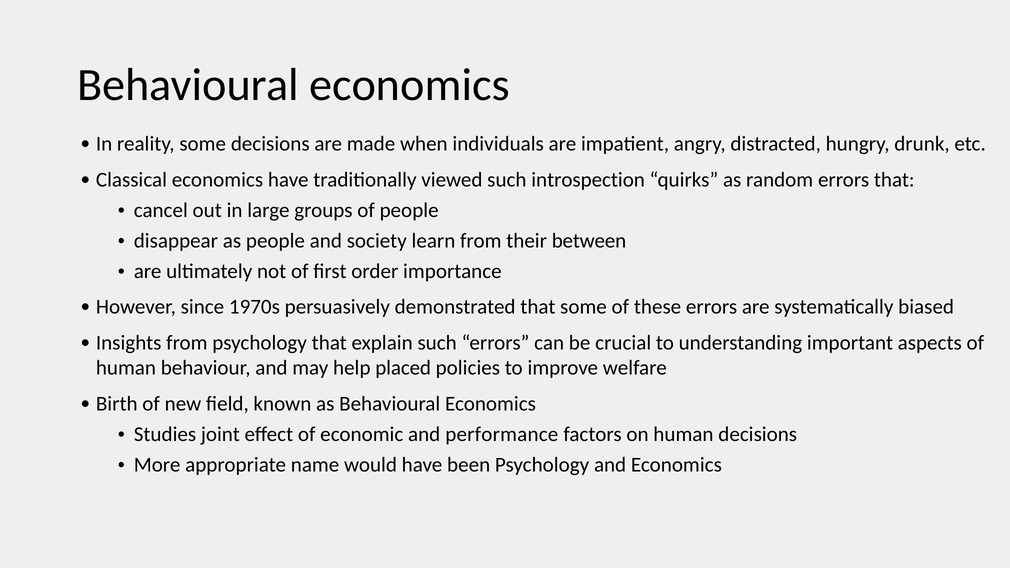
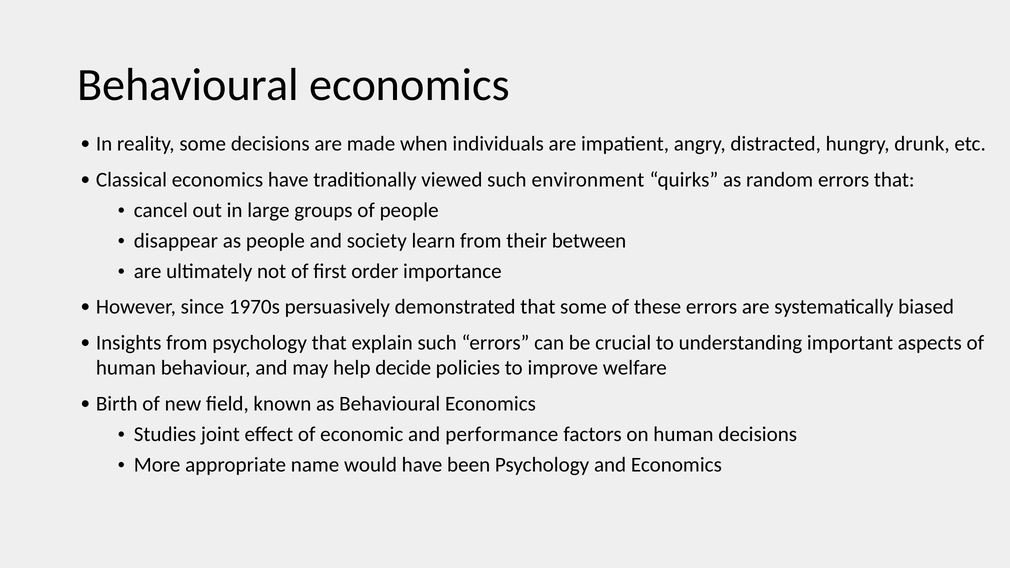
introspection: introspection -> environment
placed: placed -> decide
